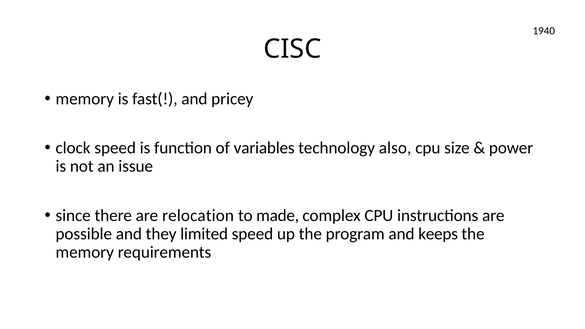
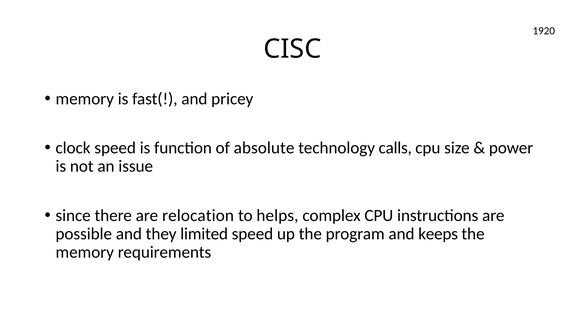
1940: 1940 -> 1920
variables: variables -> absolute
also: also -> calls
made: made -> helps
